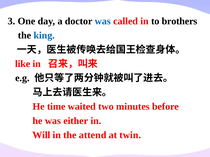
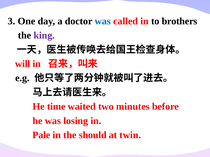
king colour: blue -> purple
like: like -> will
either: either -> losing
Will: Will -> Pale
attend: attend -> should
